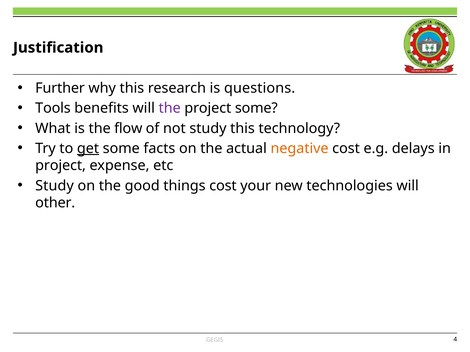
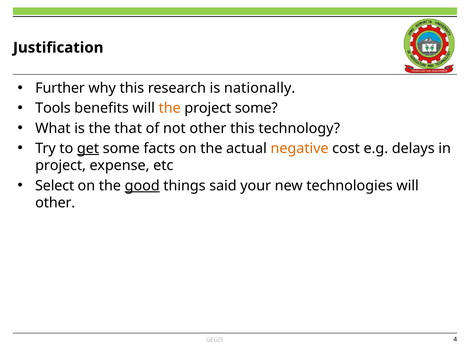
questions: questions -> nationally
the at (170, 108) colour: purple -> orange
flow: flow -> that
not study: study -> other
Study at (55, 186): Study -> Select
good underline: none -> present
things cost: cost -> said
